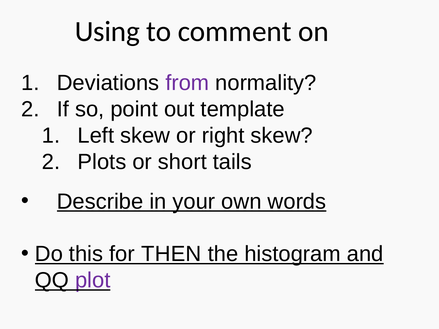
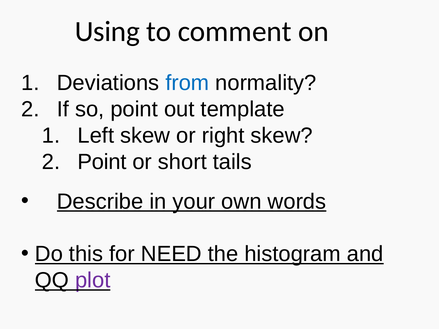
from colour: purple -> blue
Plots at (102, 162): Plots -> Point
THEN: THEN -> NEED
